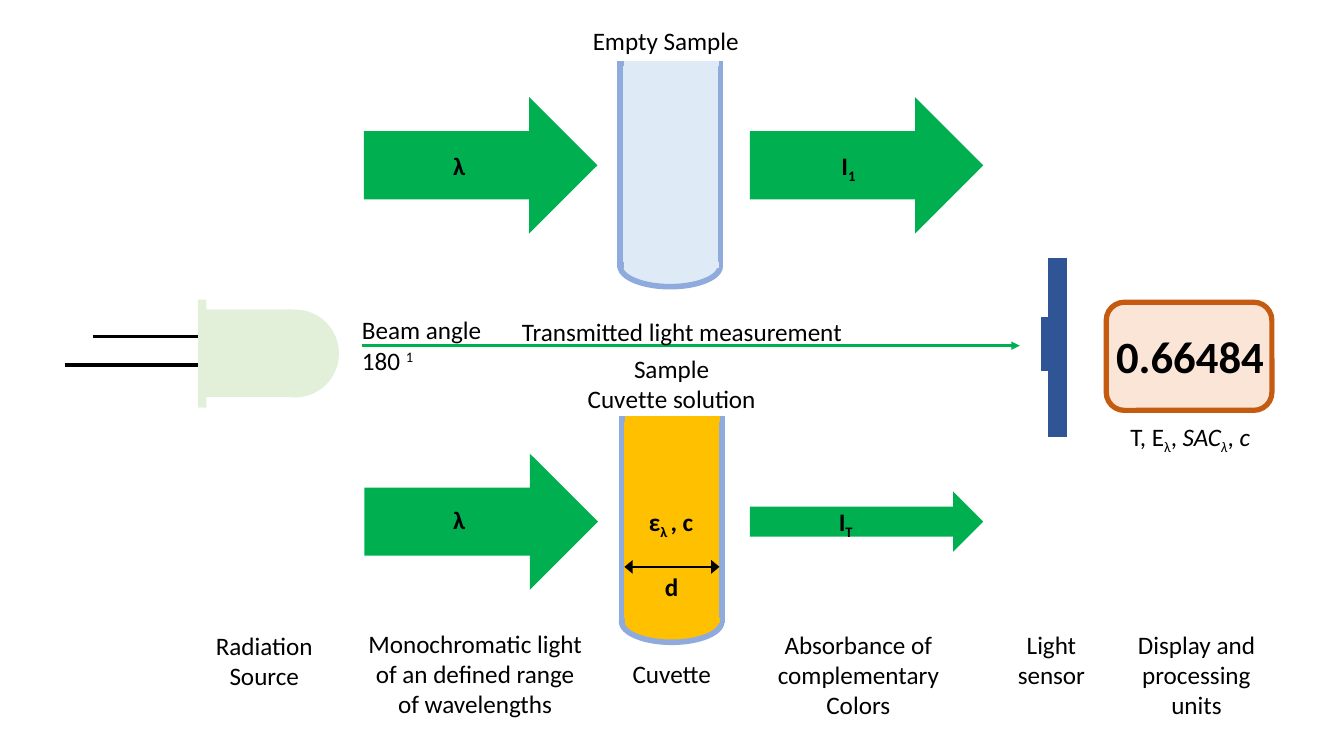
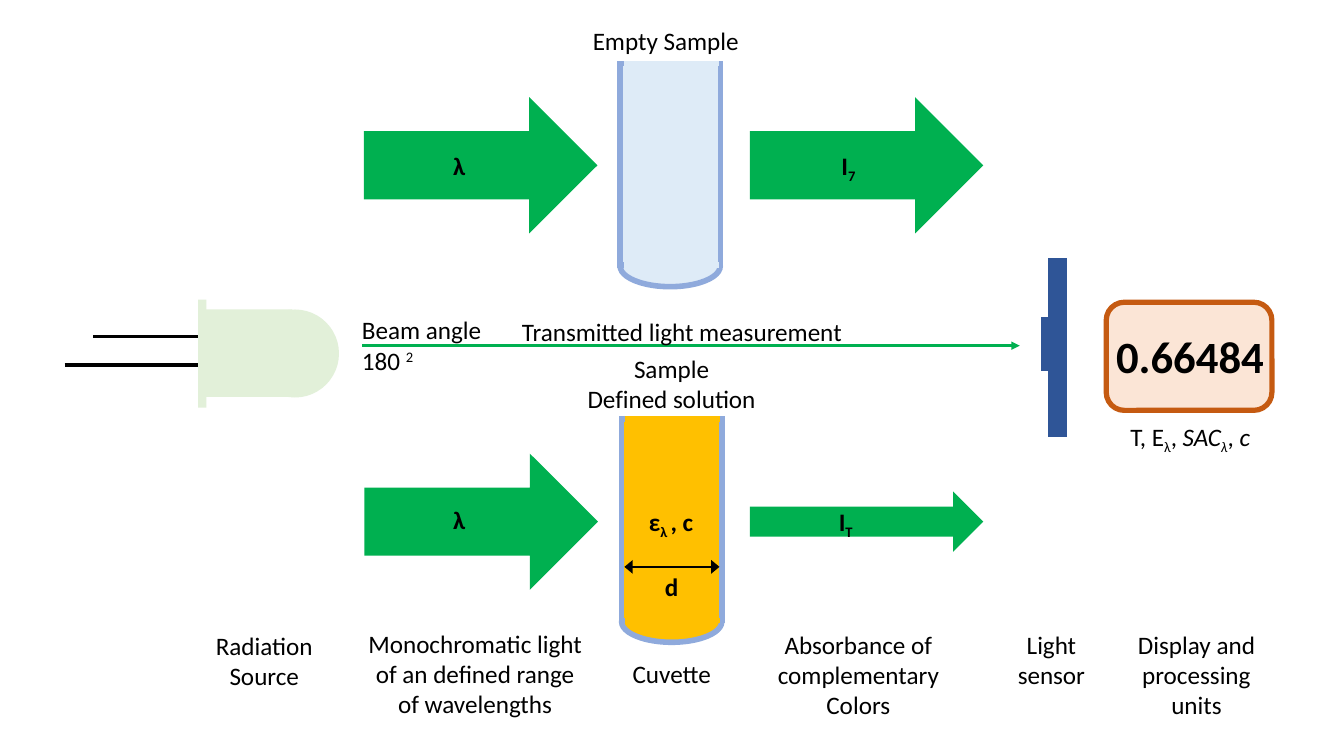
1 at (852, 177): 1 -> 7
180 1: 1 -> 2
Cuvette at (627, 401): Cuvette -> Defined
